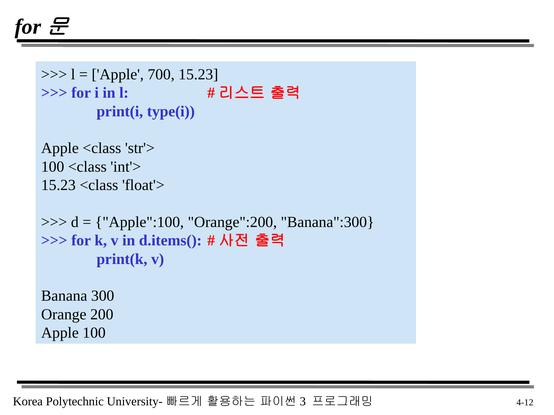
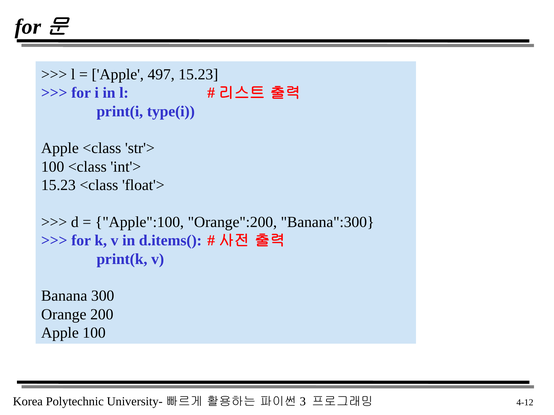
700: 700 -> 497
